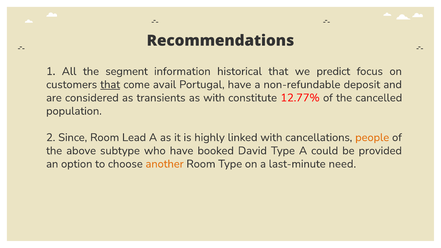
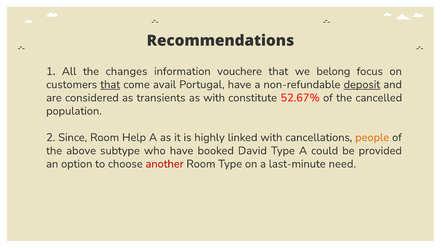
segment: segment -> changes
historical: historical -> vouchere
predict: predict -> belong
deposit underline: none -> present
12.77%: 12.77% -> 52.67%
Lead: Lead -> Help
another colour: orange -> red
